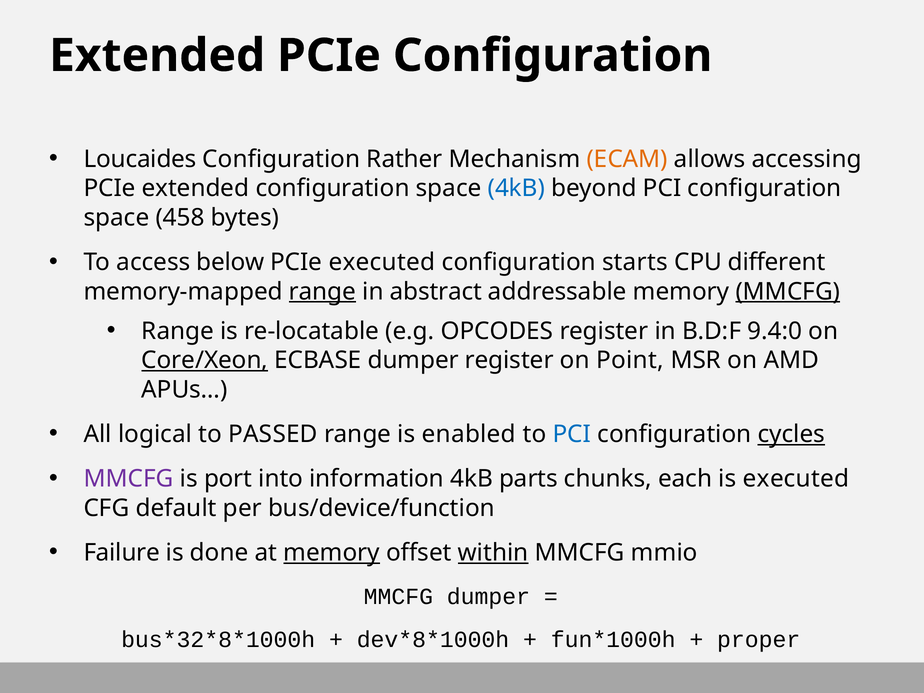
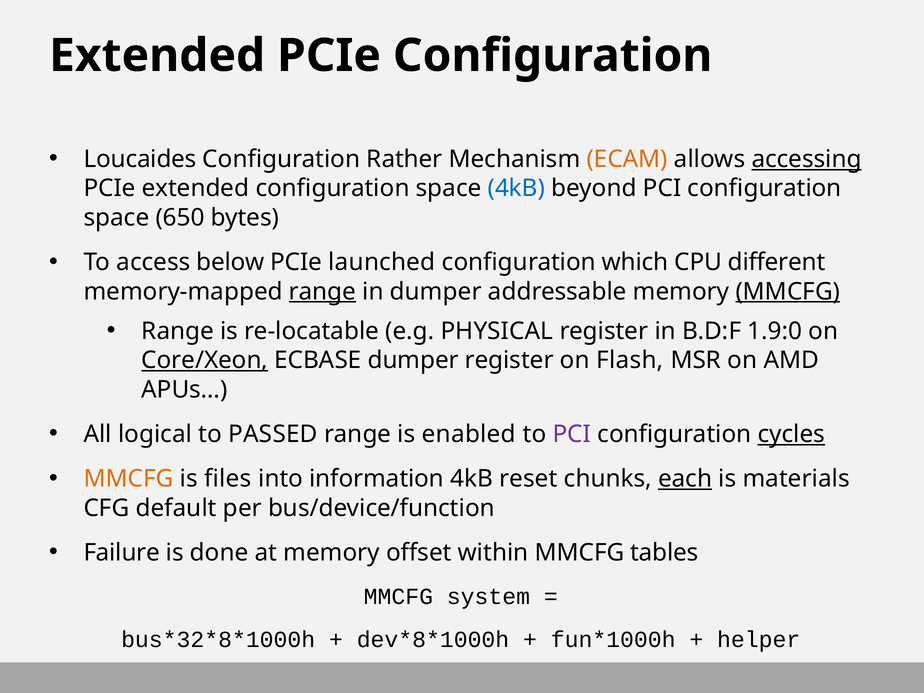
accessing underline: none -> present
458: 458 -> 650
PCIe executed: executed -> launched
starts: starts -> which
in abstract: abstract -> dumper
OPCODES: OPCODES -> PHYSICAL
9.4:0: 9.4:0 -> 1.9:0
Point: Point -> Flash
PCI at (572, 434) colour: blue -> purple
MMCFG at (129, 479) colour: purple -> orange
port: port -> files
parts: parts -> reset
each underline: none -> present
is executed: executed -> materials
memory at (332, 553) underline: present -> none
within underline: present -> none
mmio: mmio -> tables
MMCFG dumper: dumper -> system
proper: proper -> helper
